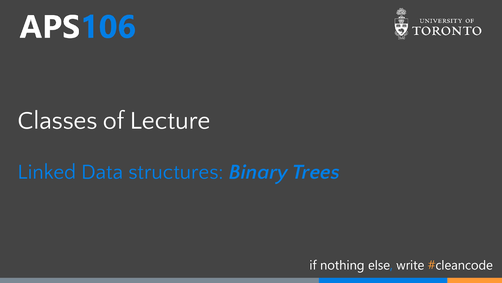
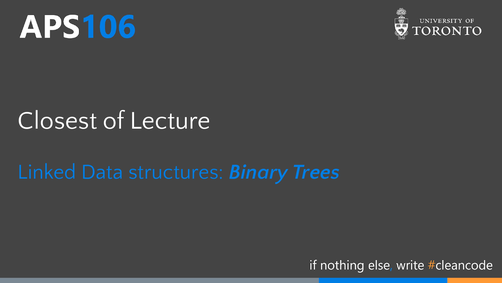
Classes: Classes -> Closest
